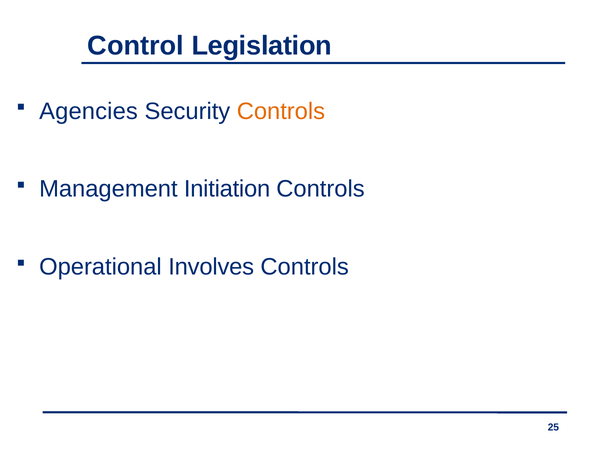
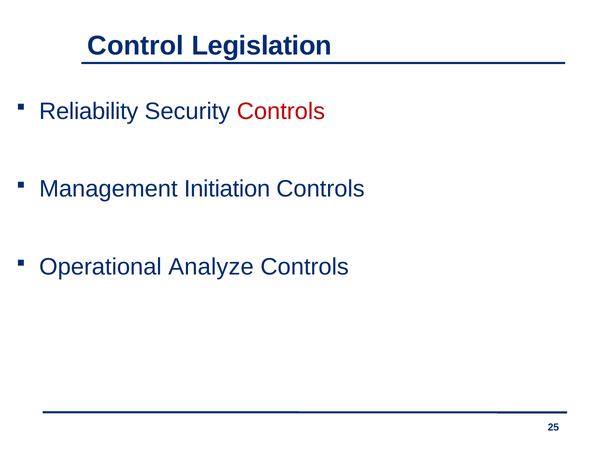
Agencies: Agencies -> Reliability
Controls at (281, 111) colour: orange -> red
Involves: Involves -> Analyze
